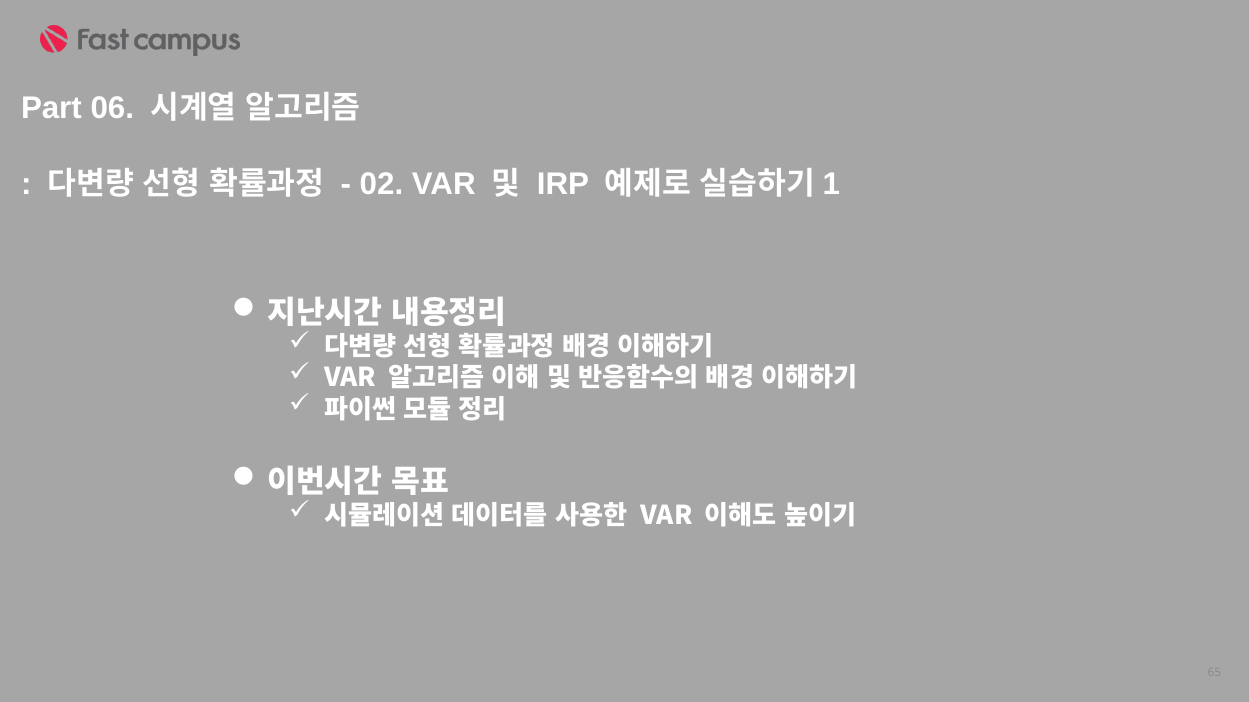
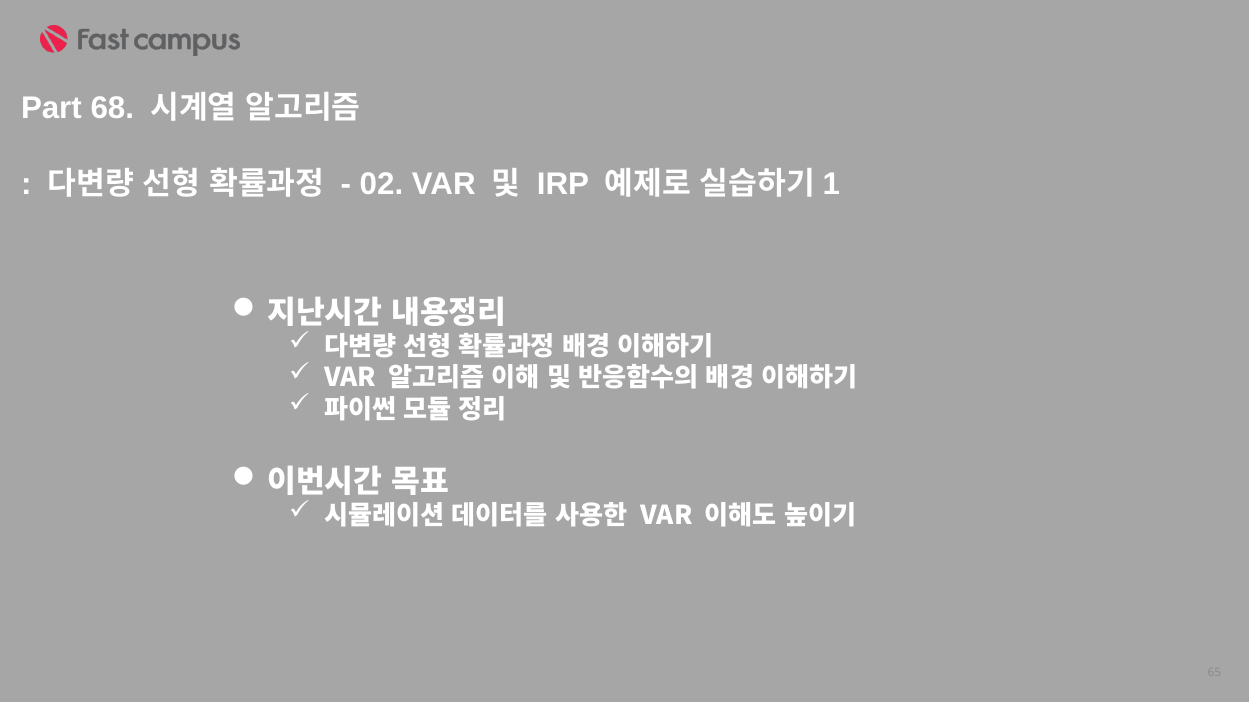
06: 06 -> 68
